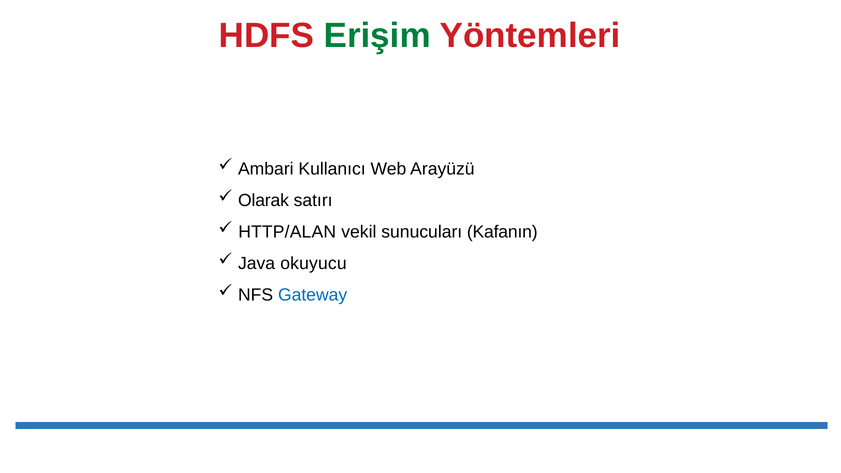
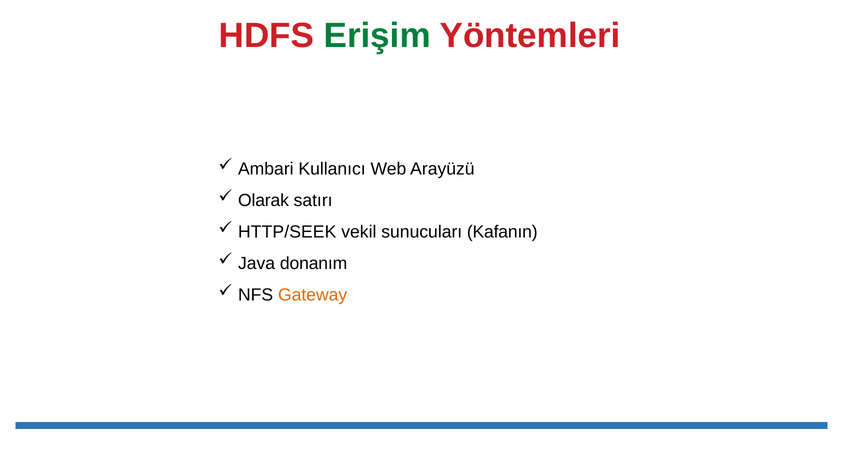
HTTP/ALAN: HTTP/ALAN -> HTTP/SEEK
okuyucu: okuyucu -> donanım
Gateway colour: blue -> orange
